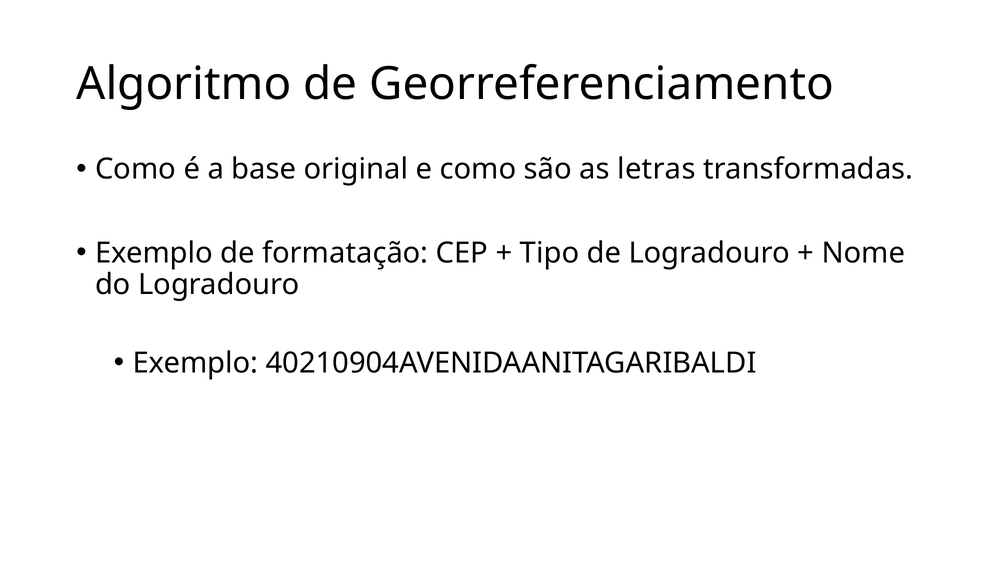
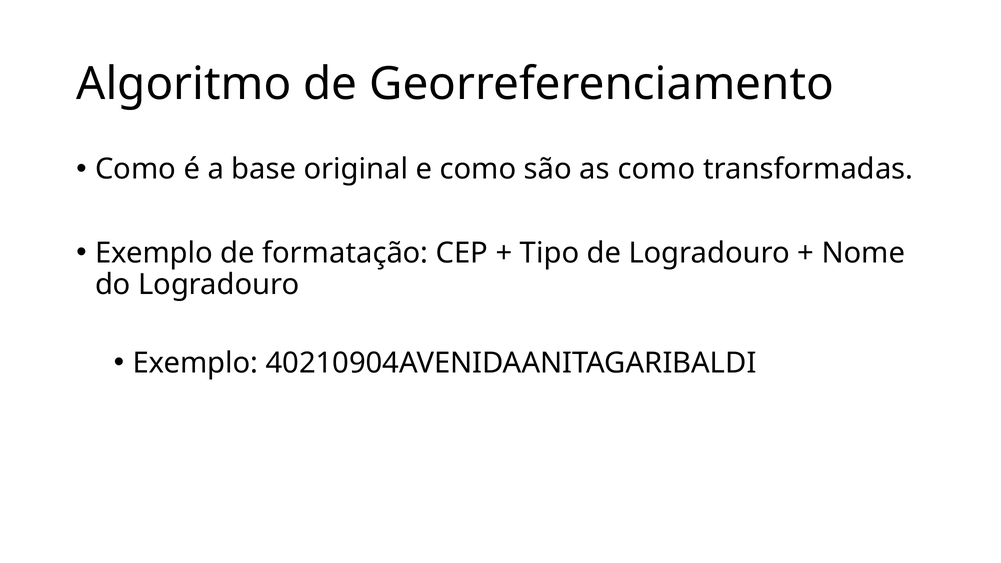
as letras: letras -> como
